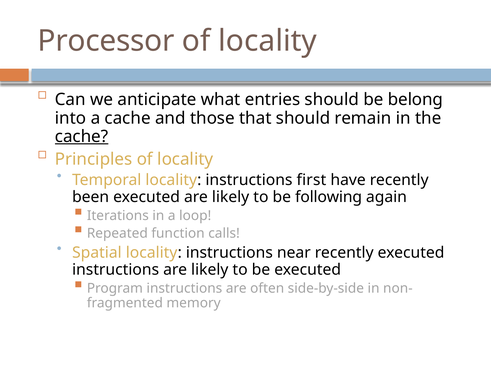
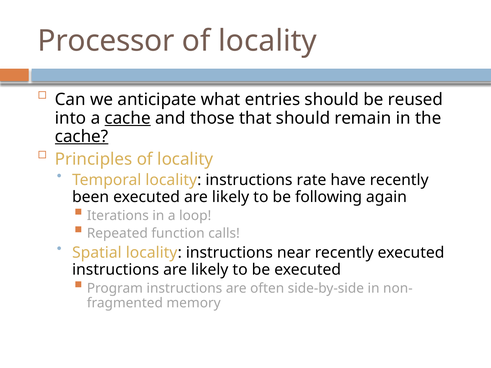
belong: belong -> reused
cache at (128, 118) underline: none -> present
first: first -> rate
